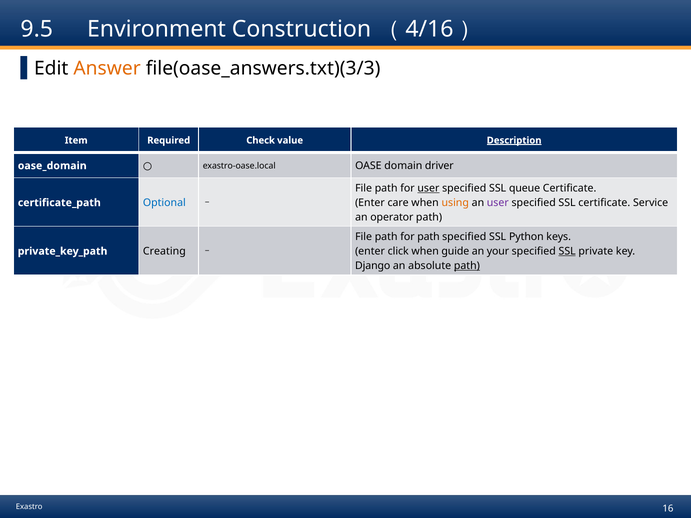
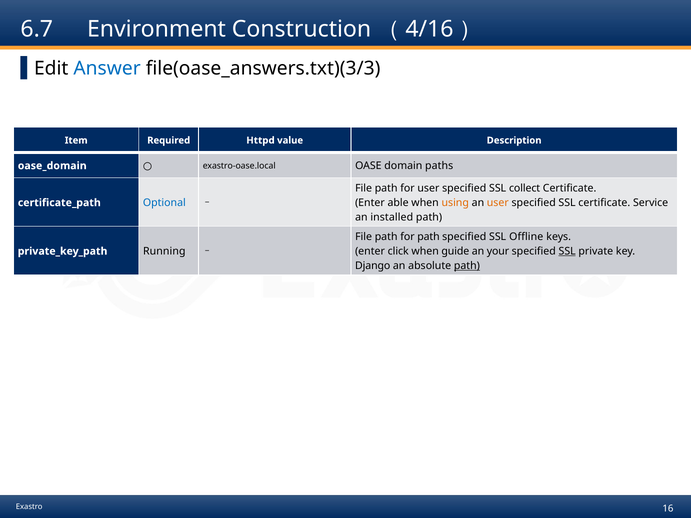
9.5: 9.5 -> 6.7
Answer colour: orange -> blue
Check: Check -> Httpd
Description underline: present -> none
driver: driver -> paths
user at (428, 188) underline: present -> none
queue: queue -> collect
care: care -> able
user at (498, 203) colour: purple -> orange
operator: operator -> installed
Python: Python -> Offline
Creating: Creating -> Running
